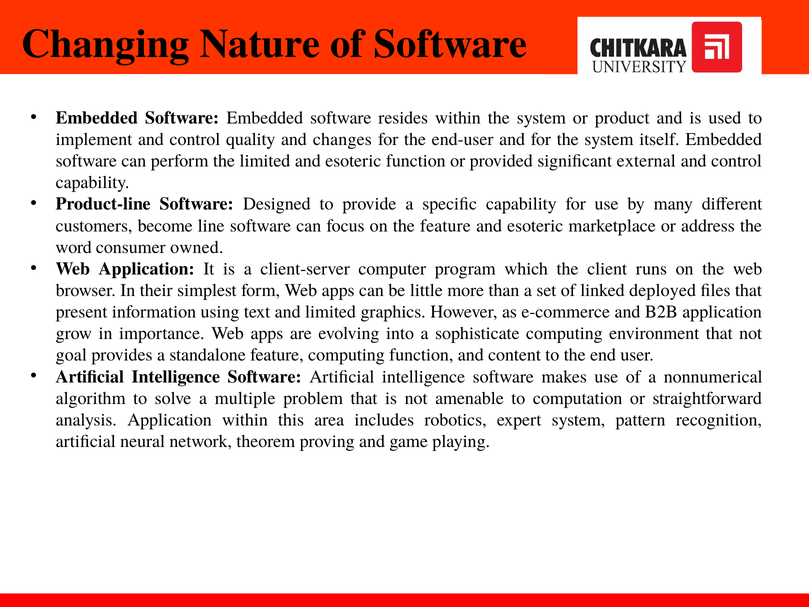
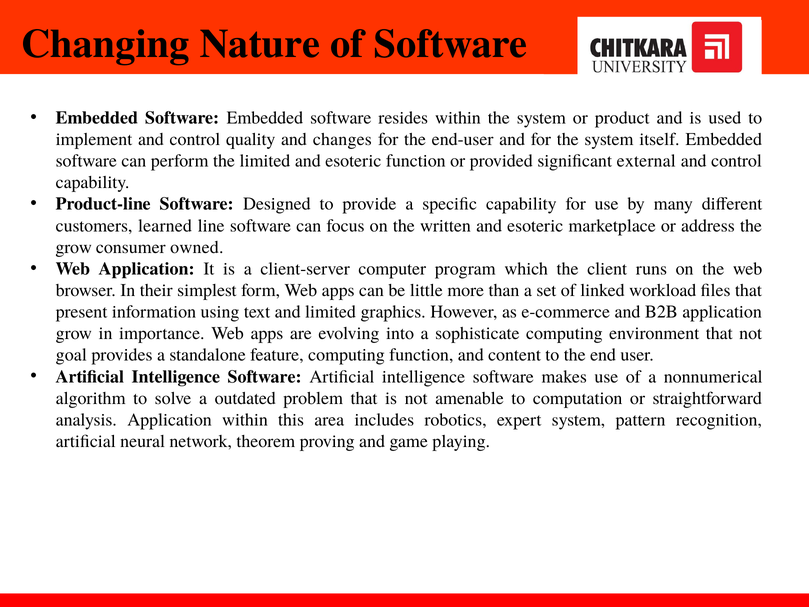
become: become -> learned
the feature: feature -> written
word at (74, 247): word -> grow
deployed: deployed -> workload
multiple: multiple -> outdated
